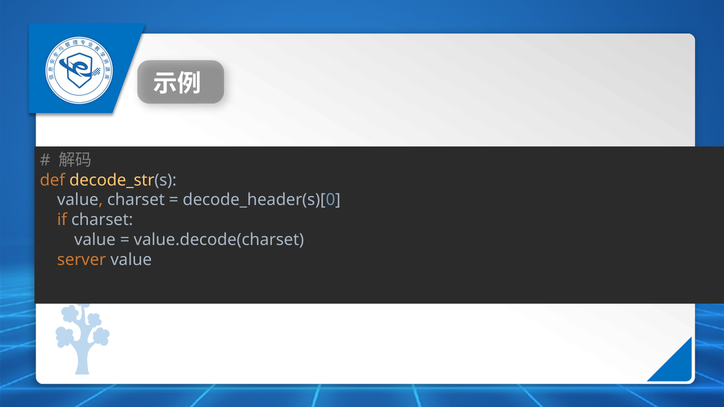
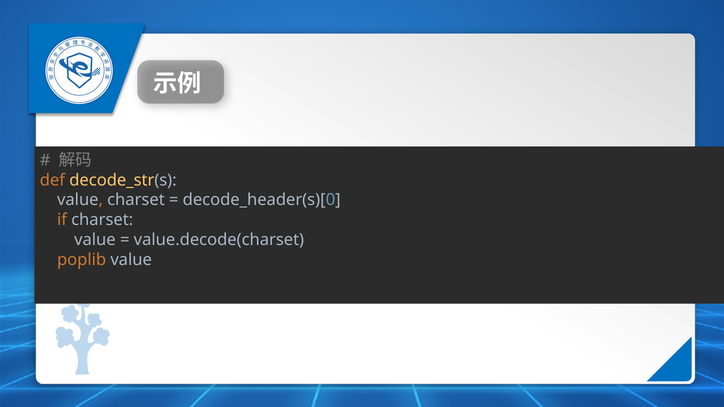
server: server -> poplib
